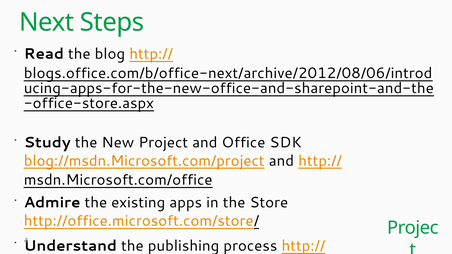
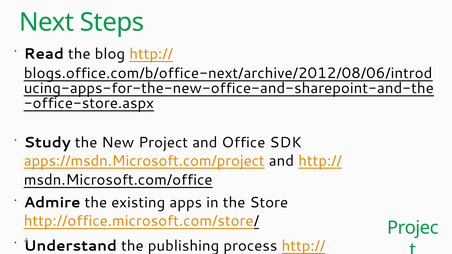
blog://msdn.Microsoft.com/project: blog://msdn.Microsoft.com/project -> apps://msdn.Microsoft.com/project
